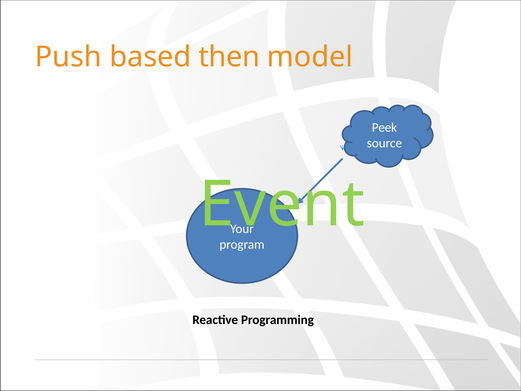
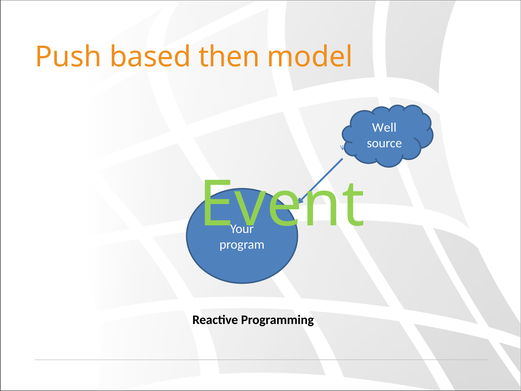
Peek: Peek -> Well
